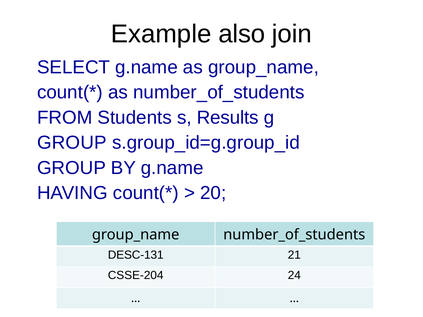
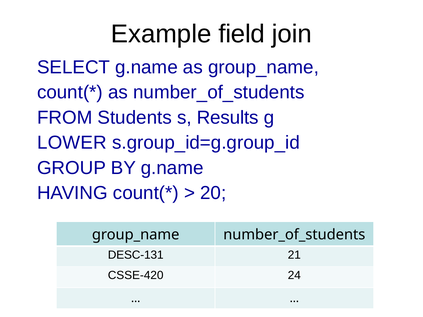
also: also -> field
GROUP at (72, 143): GROUP -> LOWER
CSSE-204: CSSE-204 -> CSSE-420
